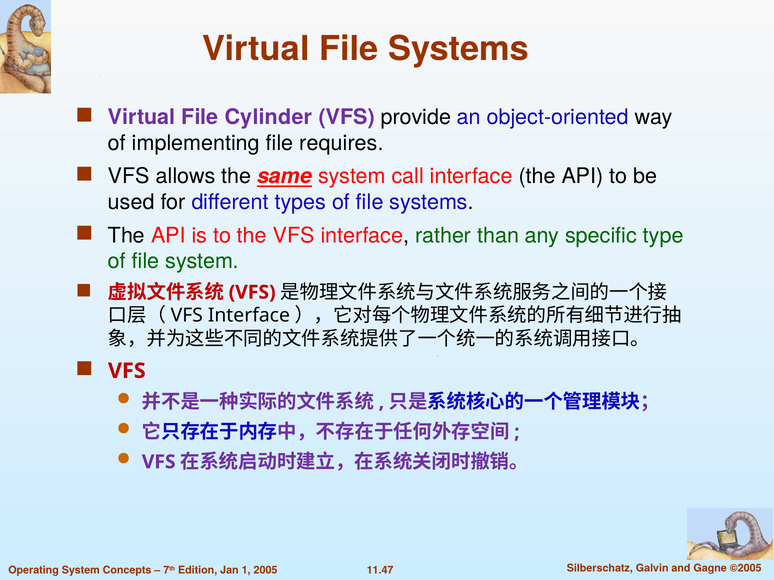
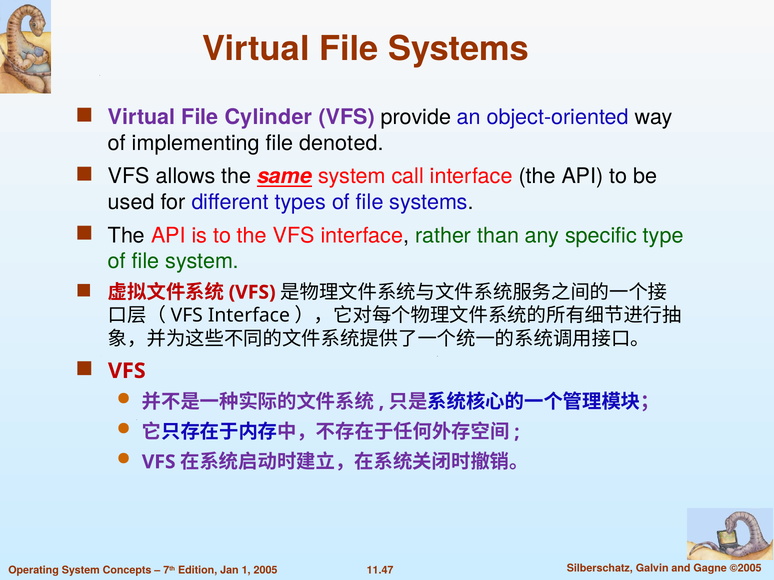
requires: requires -> denoted
